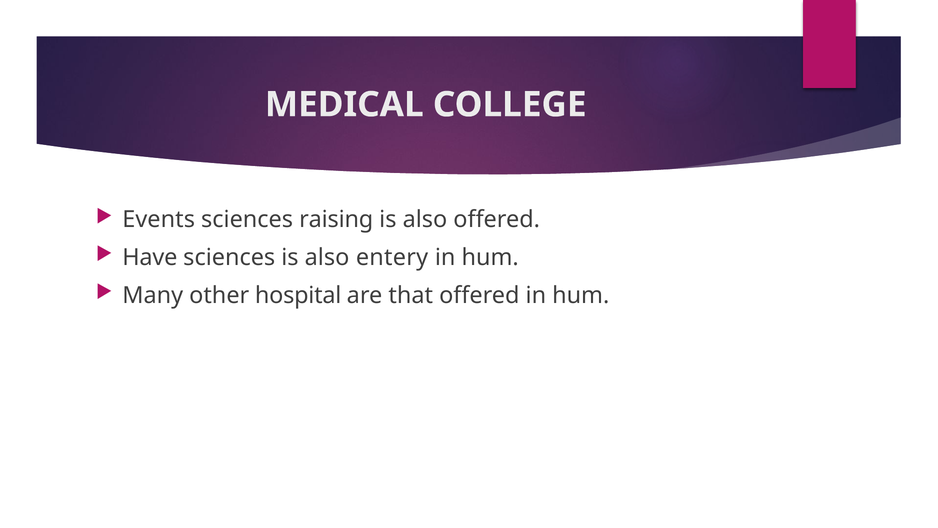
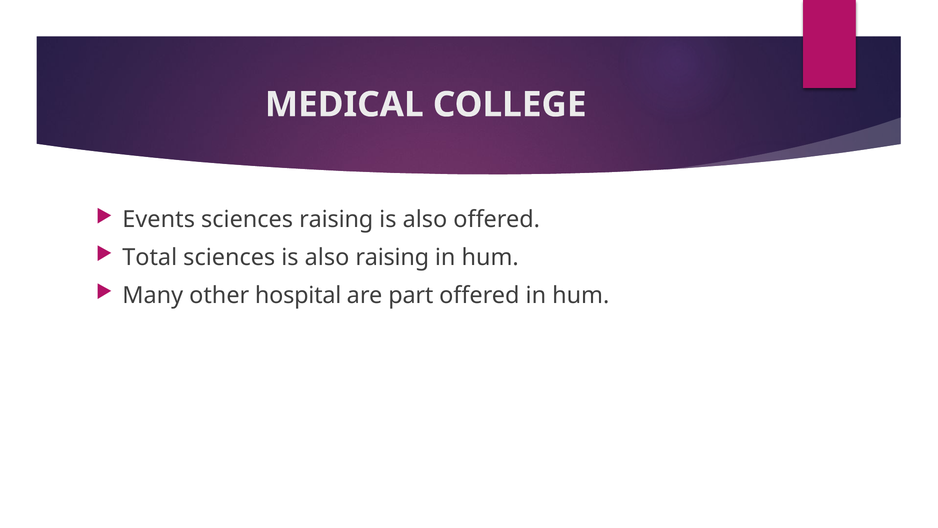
Have: Have -> Total
also entery: entery -> raising
that: that -> part
